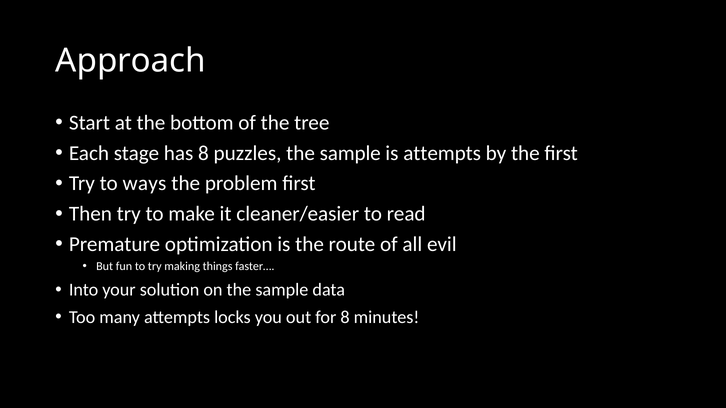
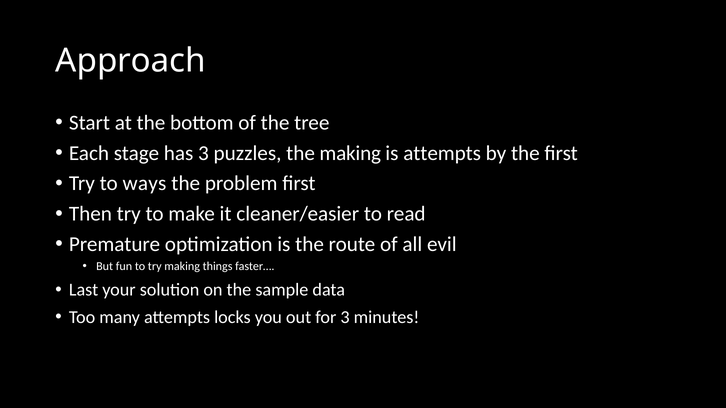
has 8: 8 -> 3
puzzles the sample: sample -> making
Into: Into -> Last
for 8: 8 -> 3
